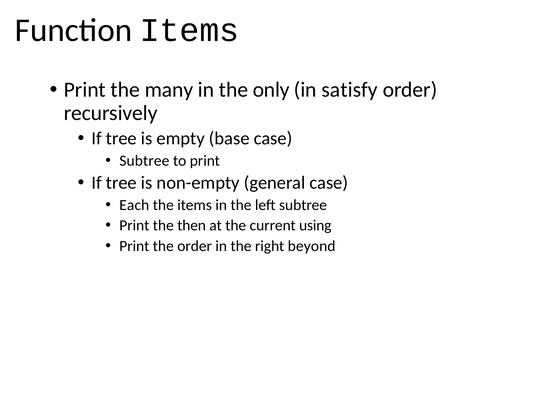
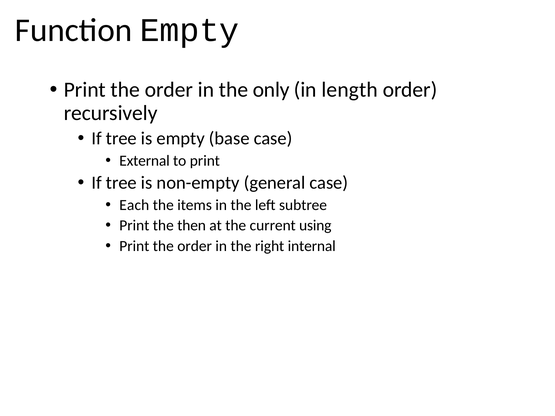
Function Items: Items -> Empty
many at (169, 90): many -> order
satisfy: satisfy -> length
Subtree at (144, 161): Subtree -> External
beyond: beyond -> internal
